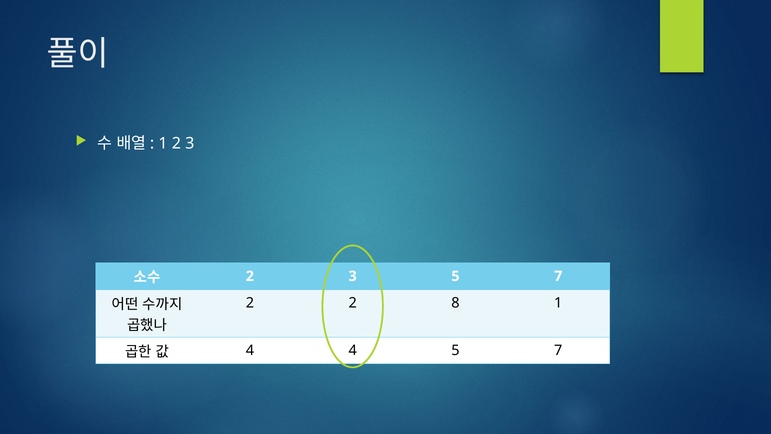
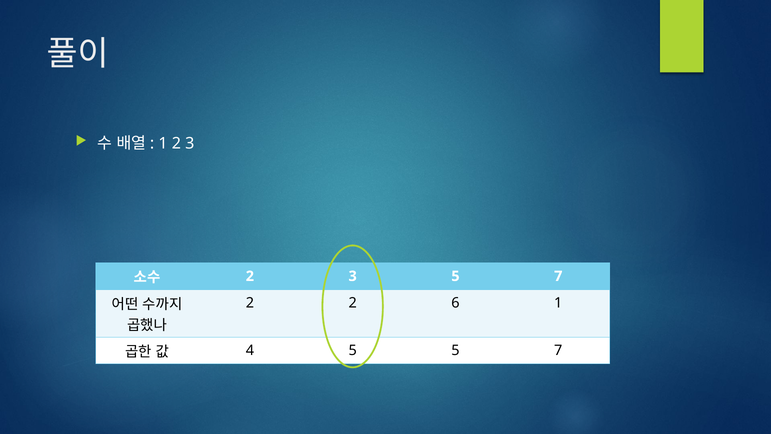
8: 8 -> 6
4 4: 4 -> 5
